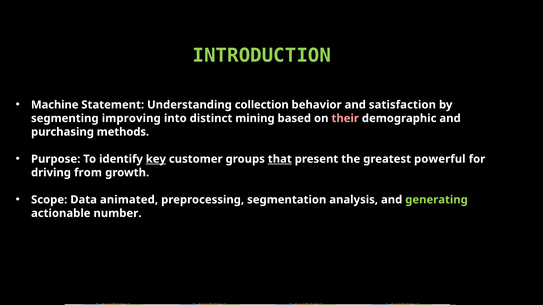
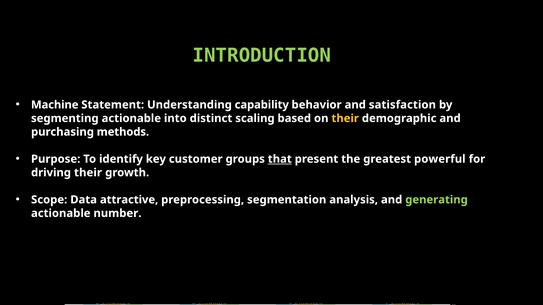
collection: collection -> capability
segmenting improving: improving -> actionable
mining: mining -> scaling
their at (345, 118) colour: pink -> yellow
key underline: present -> none
driving from: from -> their
animated: animated -> attractive
